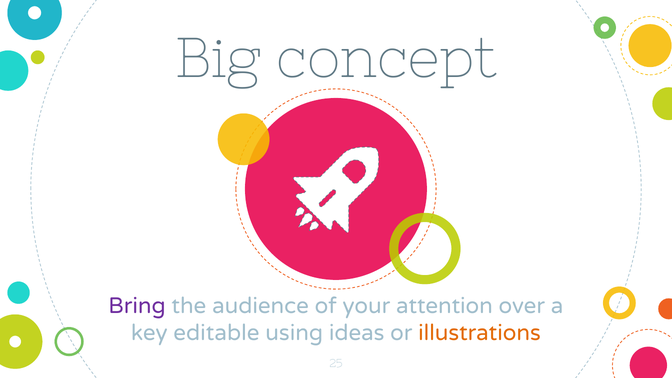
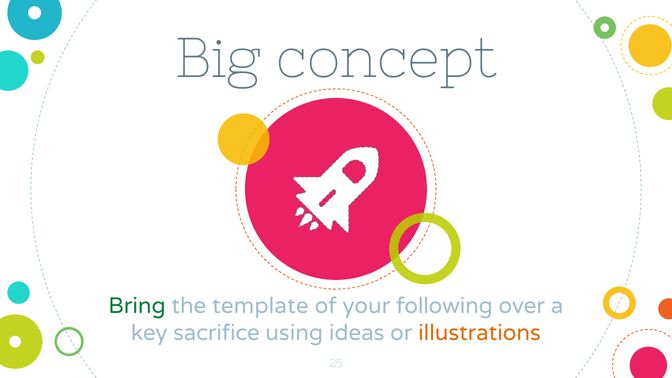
Bring colour: purple -> green
audience: audience -> template
attention: attention -> following
editable: editable -> sacrifice
